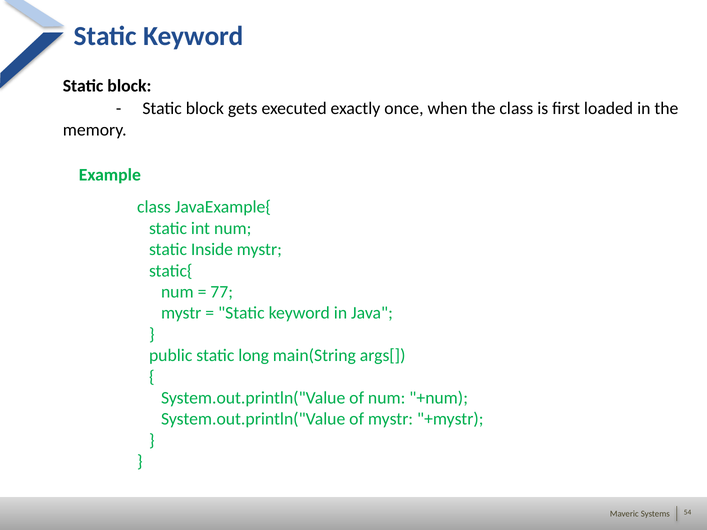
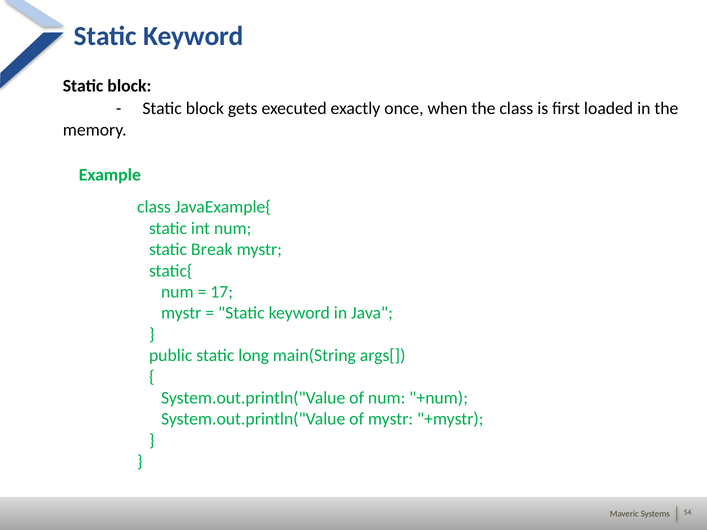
Inside: Inside -> Break
77: 77 -> 17
